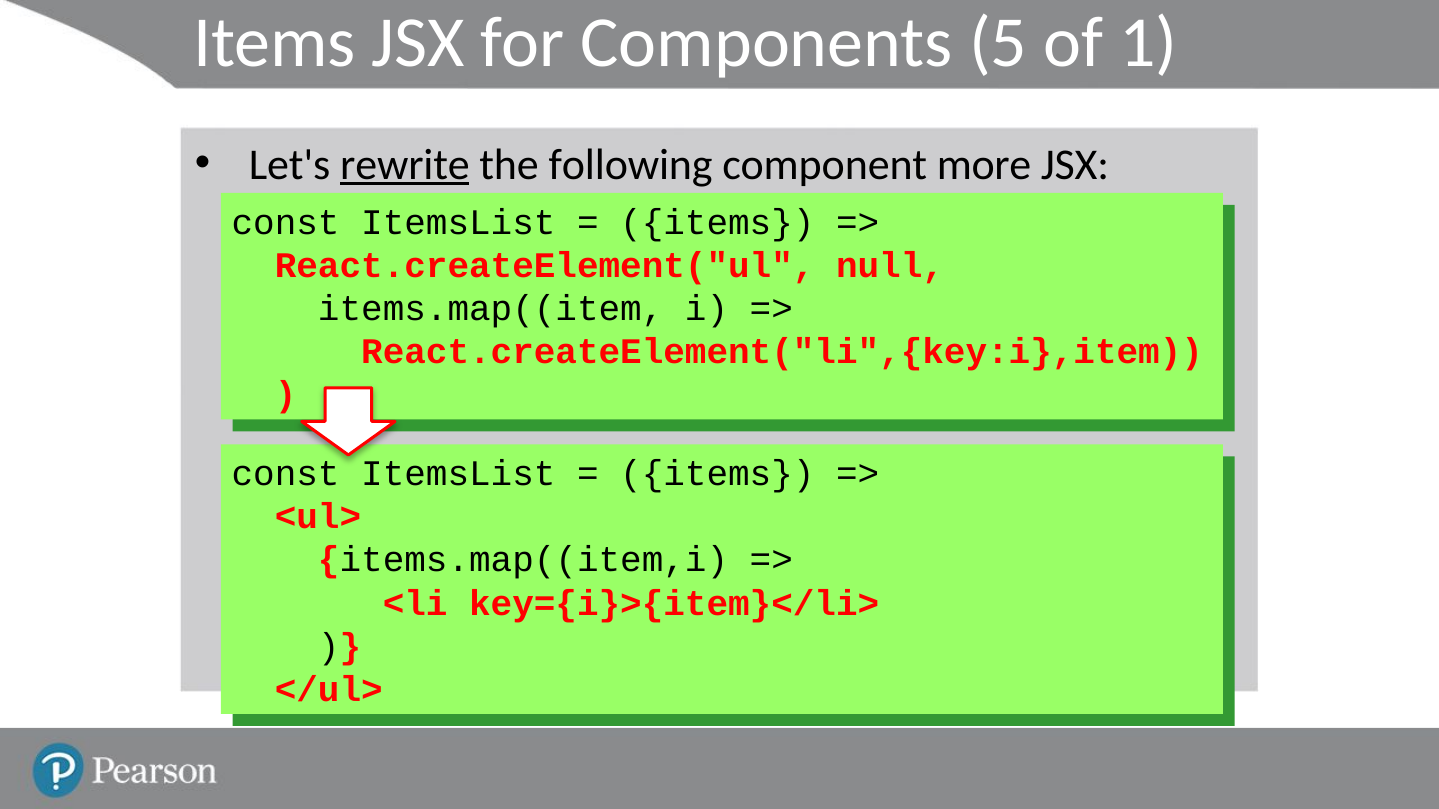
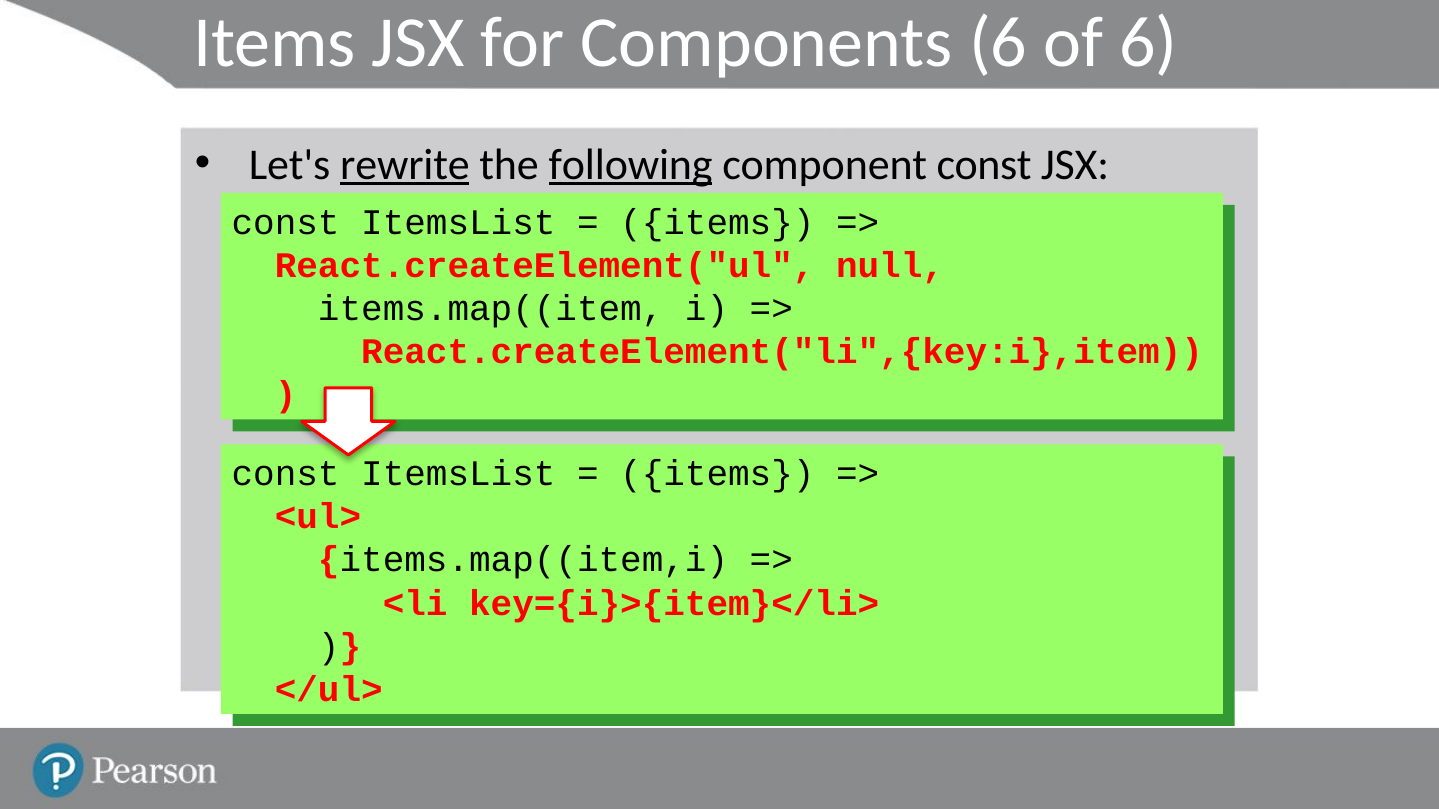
5 at (998, 43): 5 -> 6
1 at (1149, 43): 1 -> 6
following underline: none -> present
component more: more -> const
